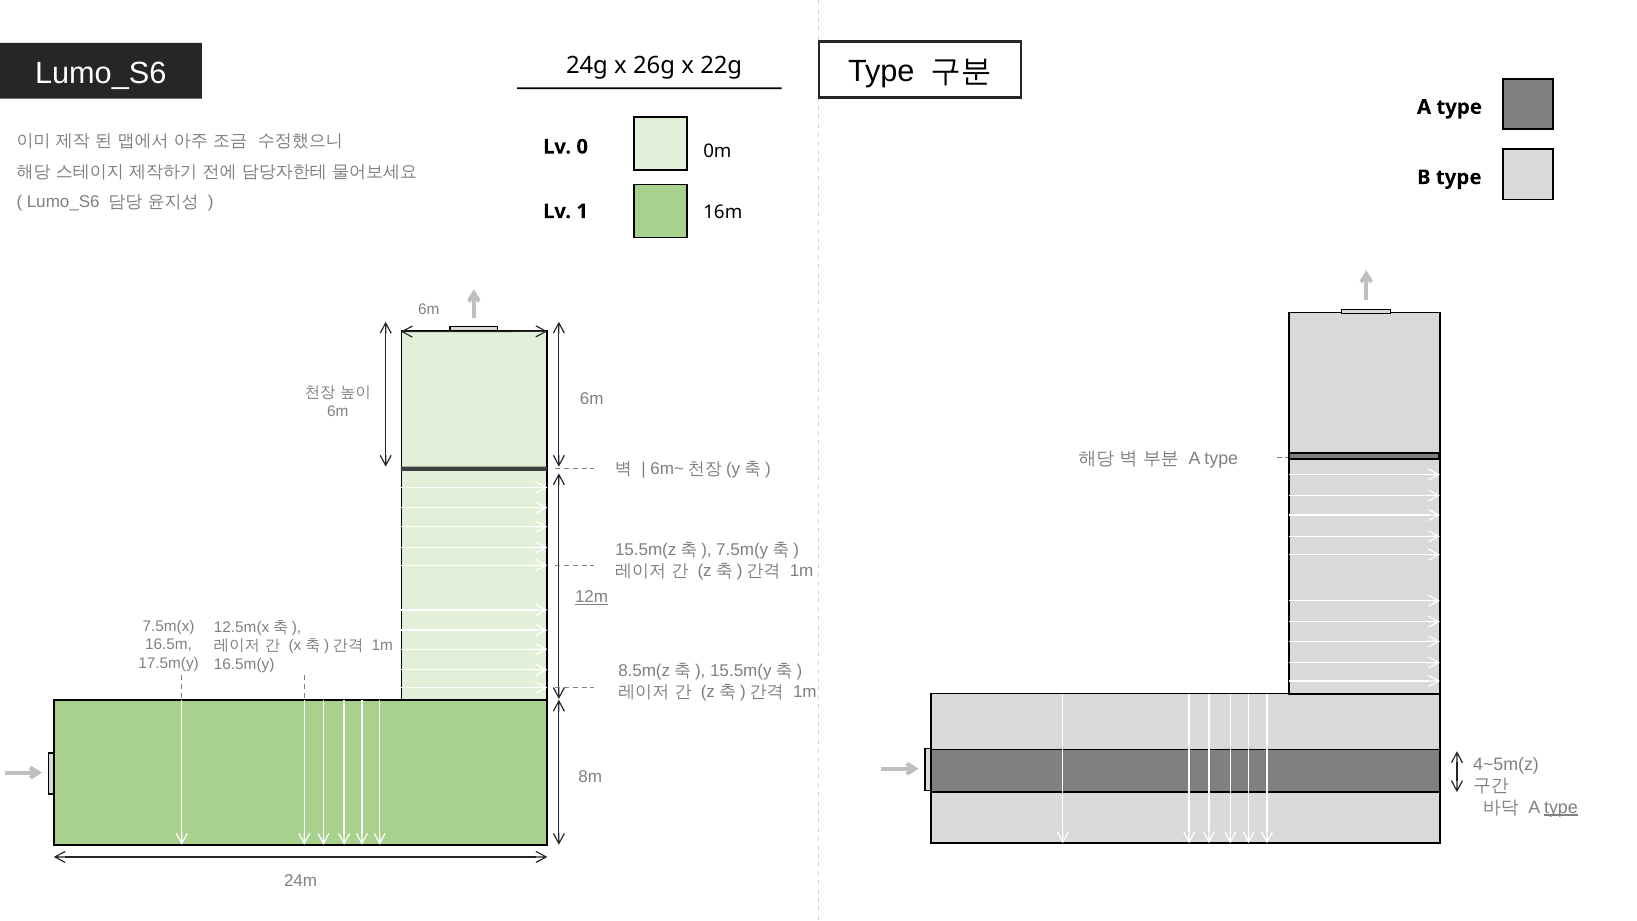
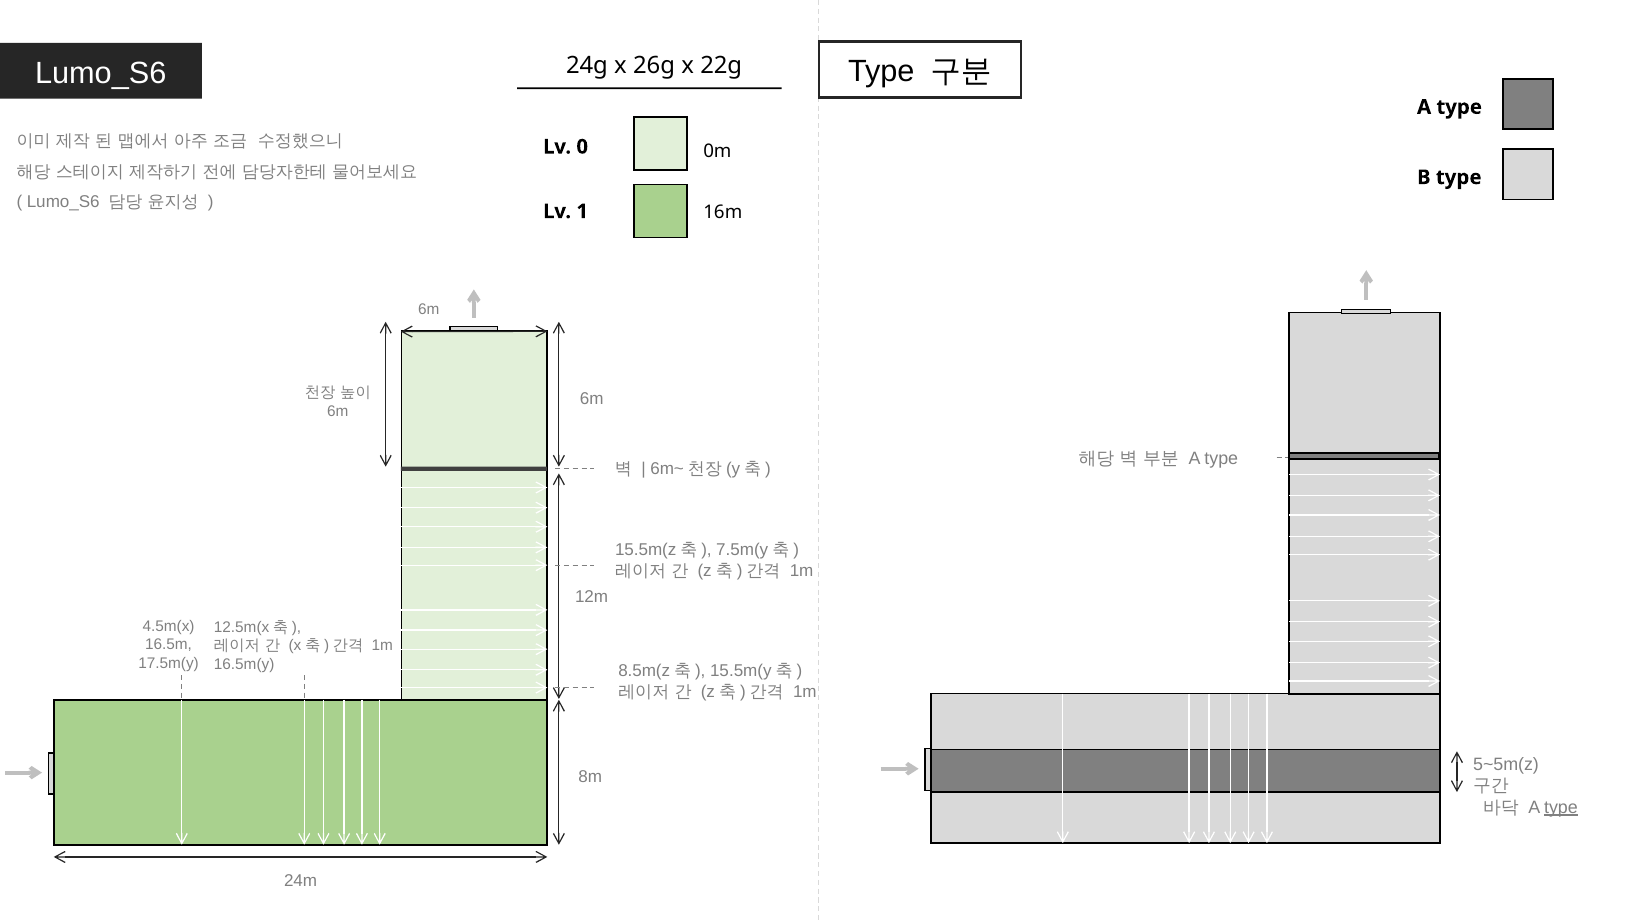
12m underline: present -> none
7.5m(x: 7.5m(x -> 4.5m(x
4~5m(z: 4~5m(z -> 5~5m(z
